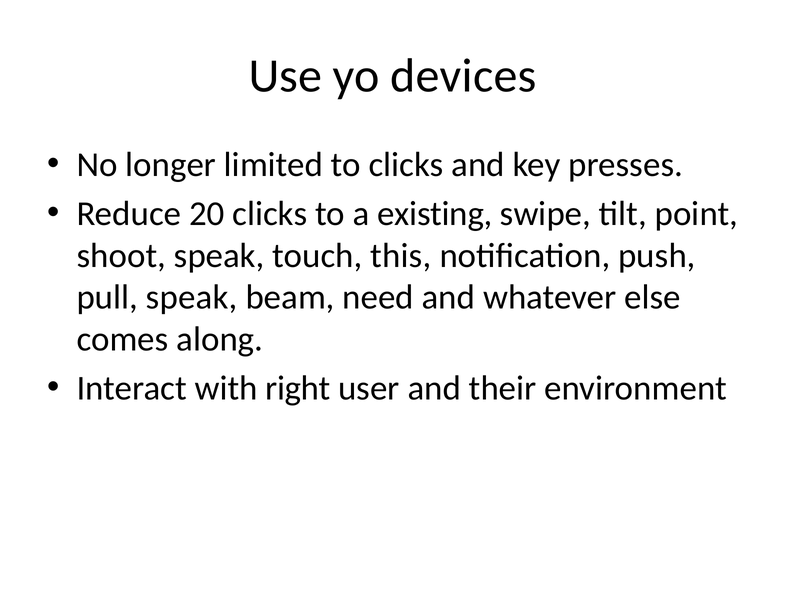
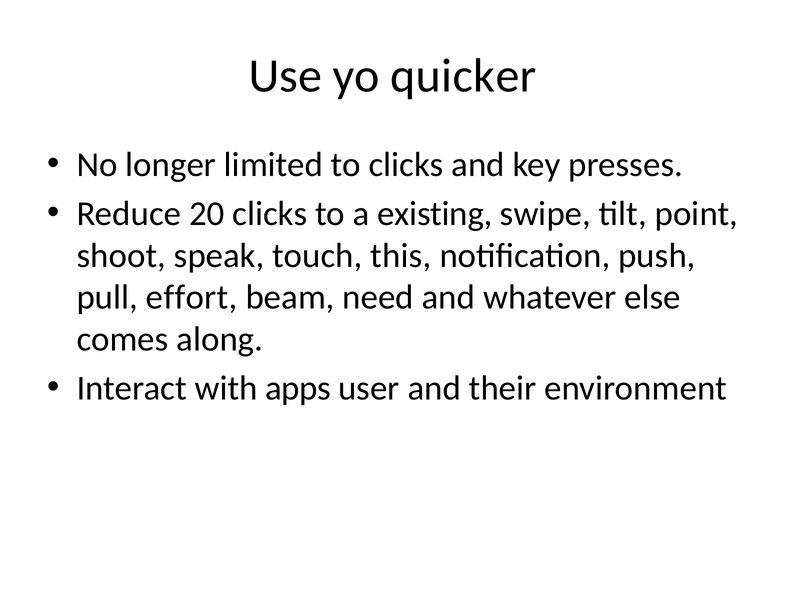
devices: devices -> quicker
pull speak: speak -> effort
right: right -> apps
